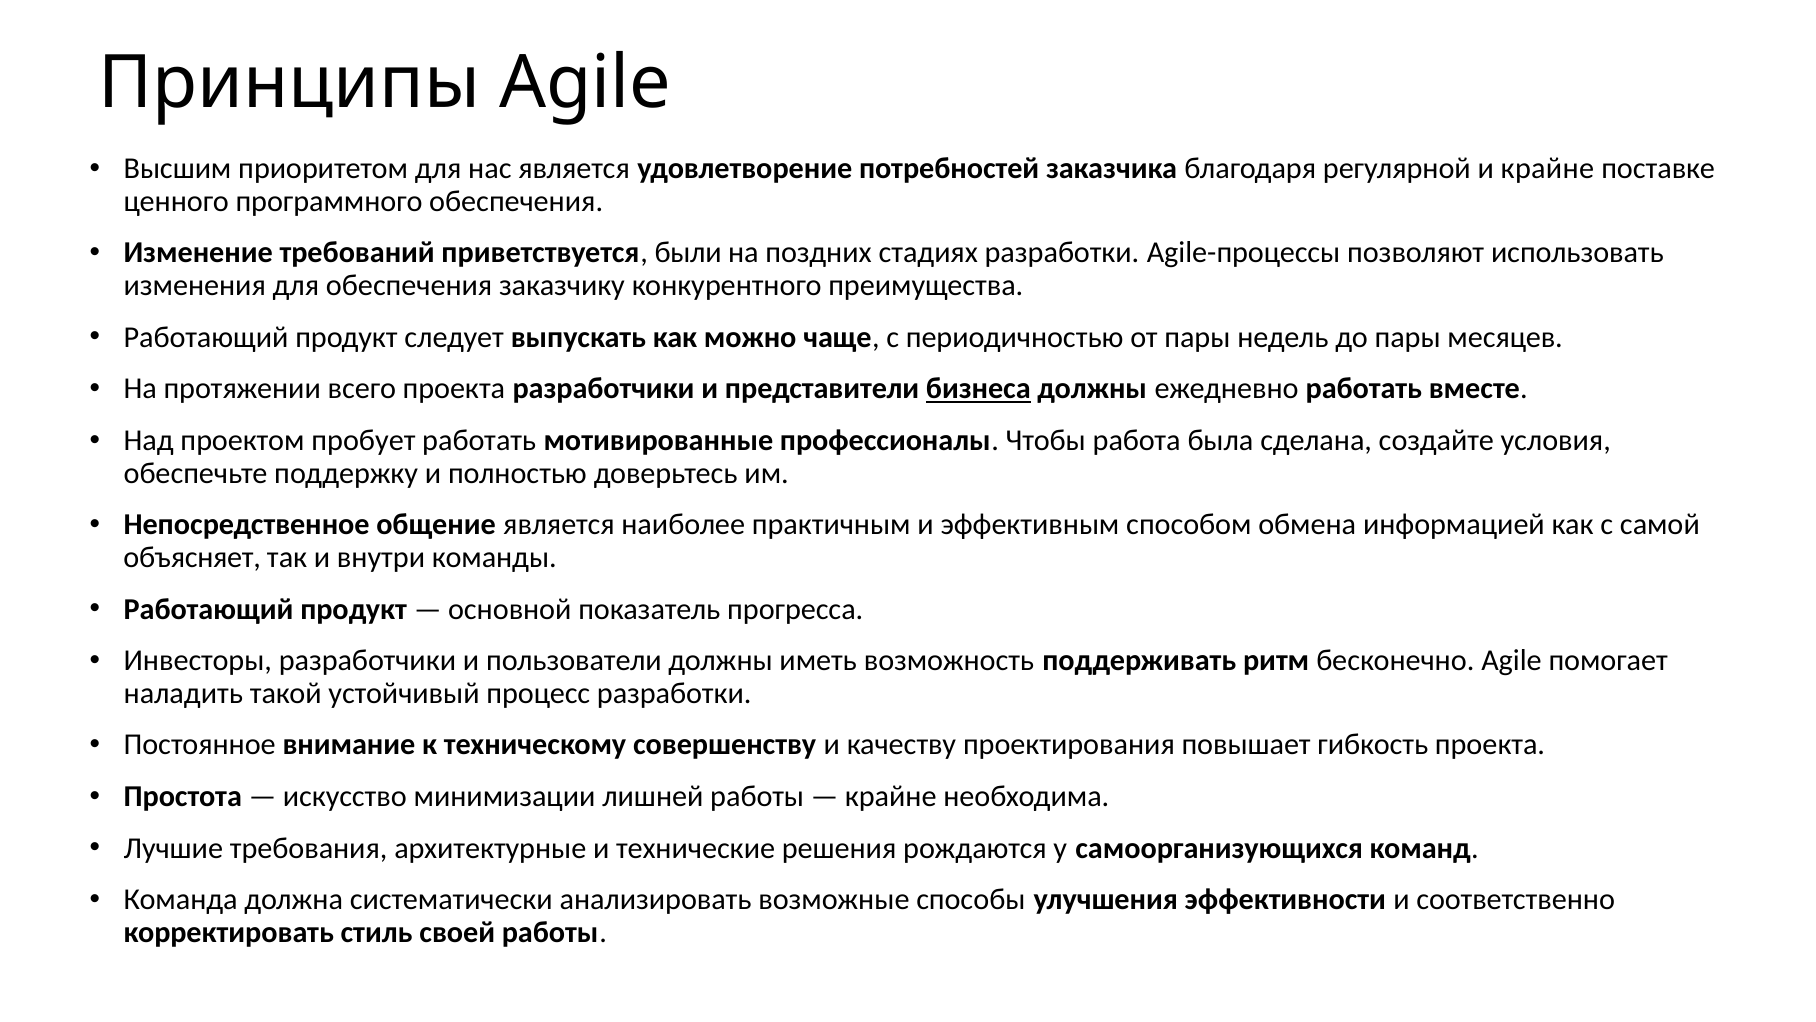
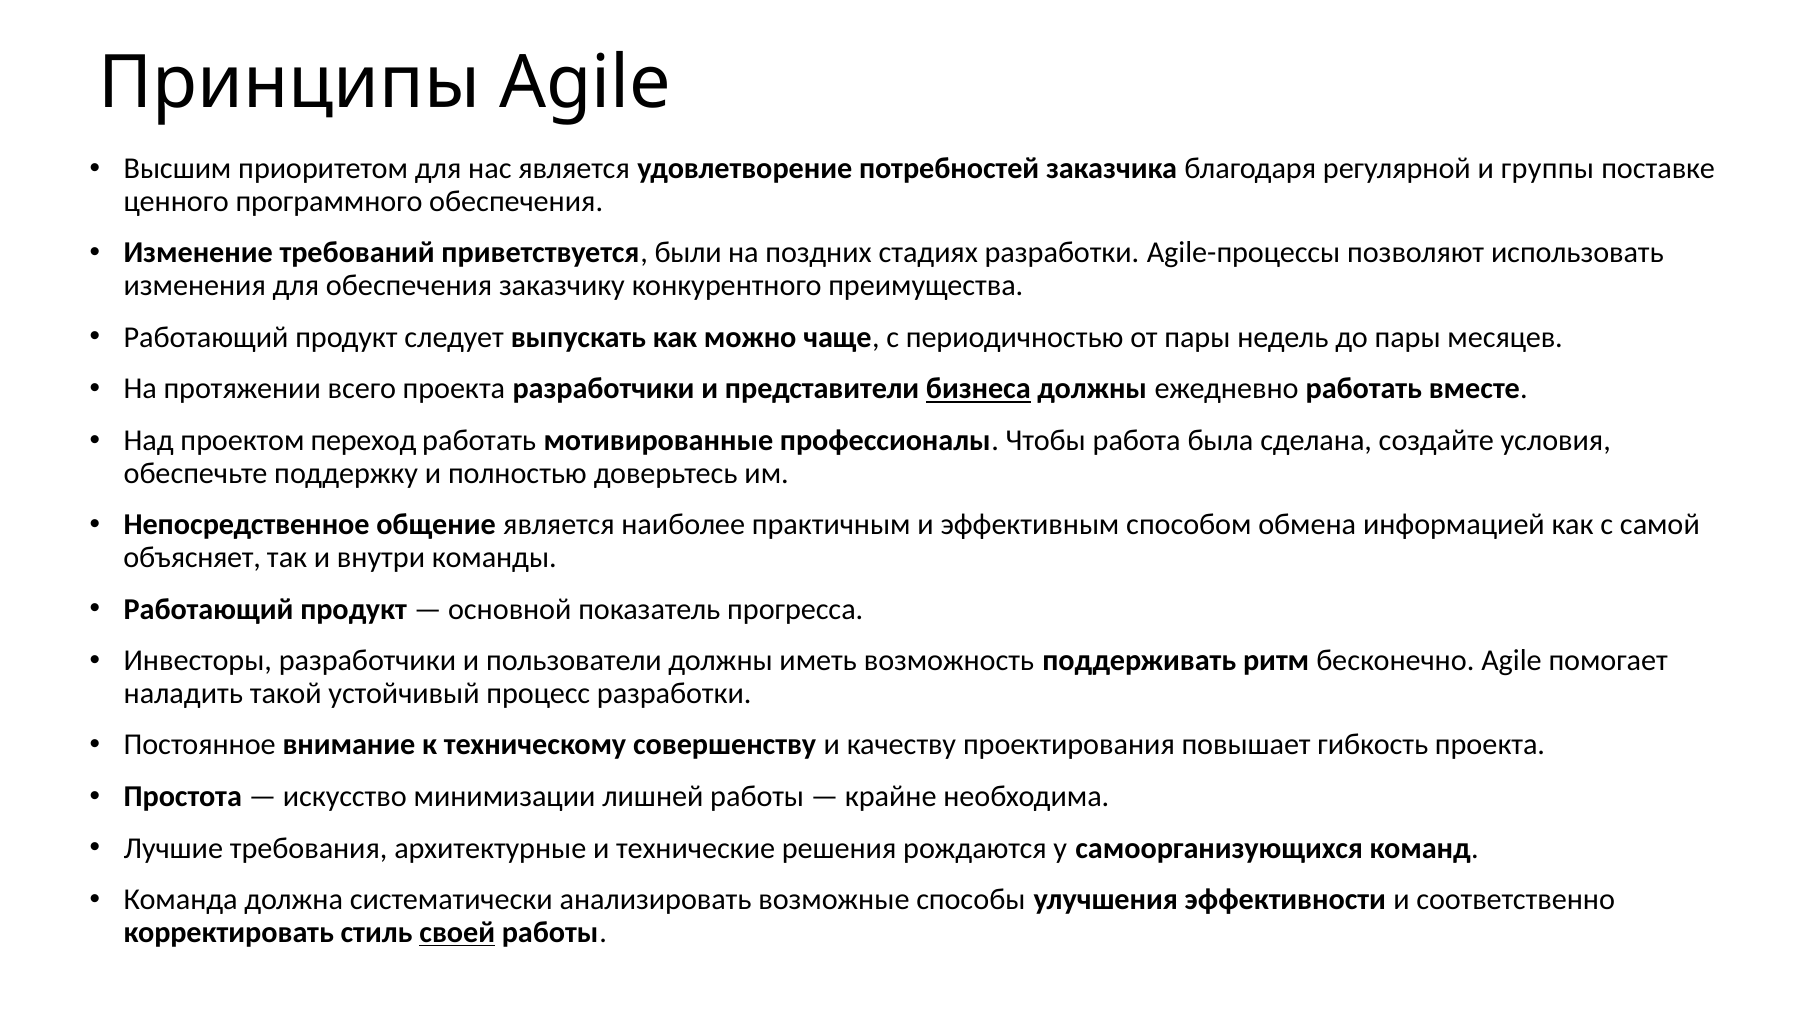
и крайне: крайне -> группы
пробует: пробует -> переход
своей underline: none -> present
